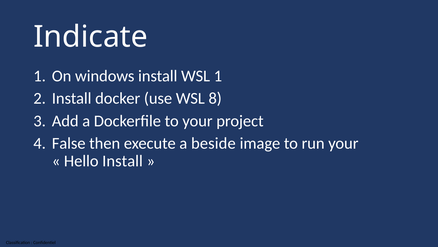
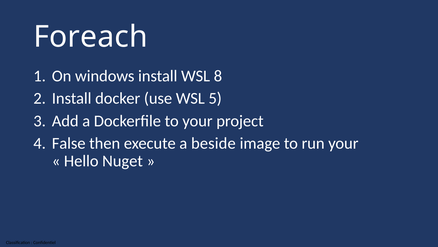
Indicate: Indicate -> Foreach
WSL 1: 1 -> 8
8: 8 -> 5
Hello Install: Install -> Nuget
